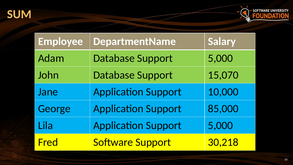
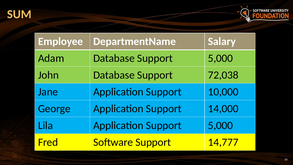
15,070: 15,070 -> 72,038
85,000: 85,000 -> 14,000
30,218: 30,218 -> 14,777
